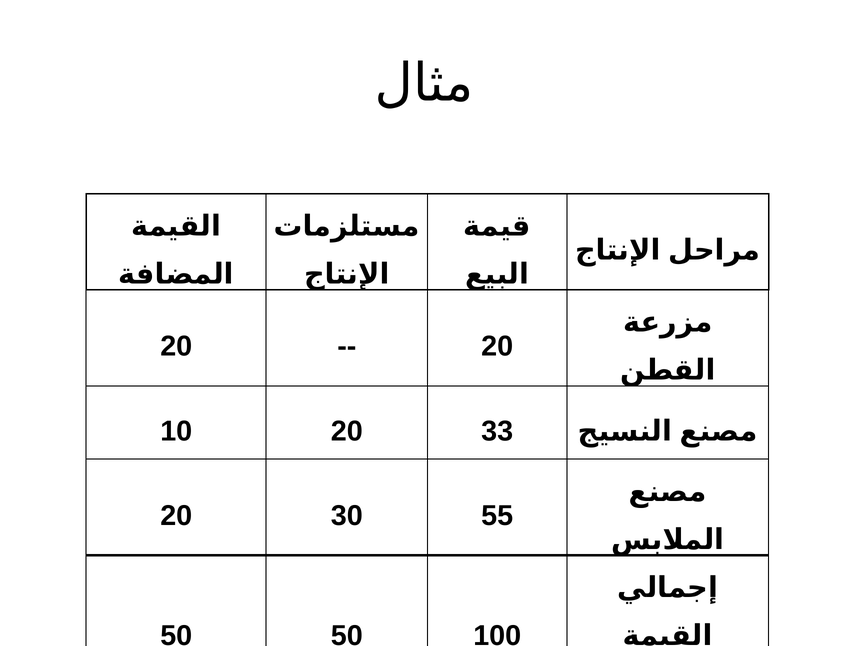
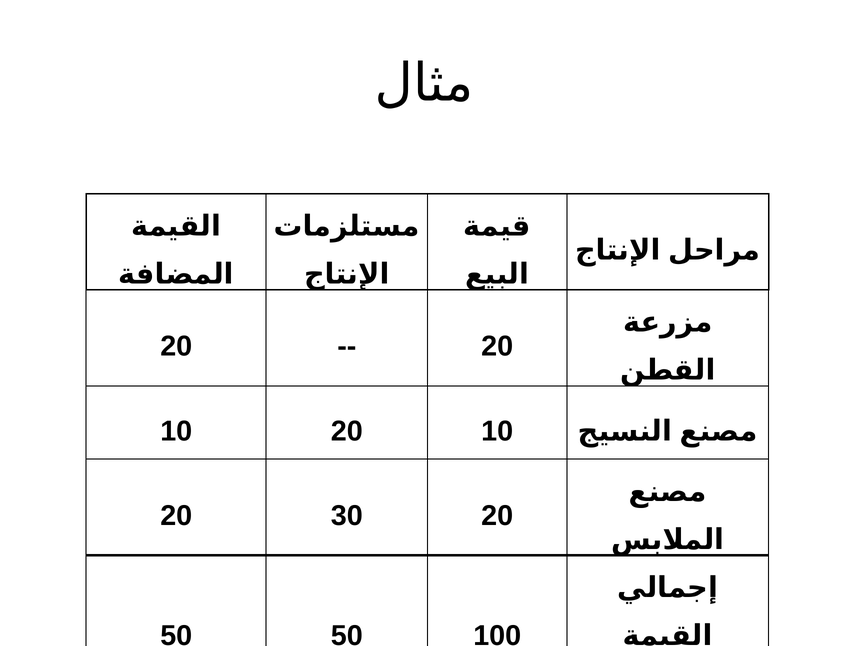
20 33: 33 -> 10
30 55: 55 -> 20
